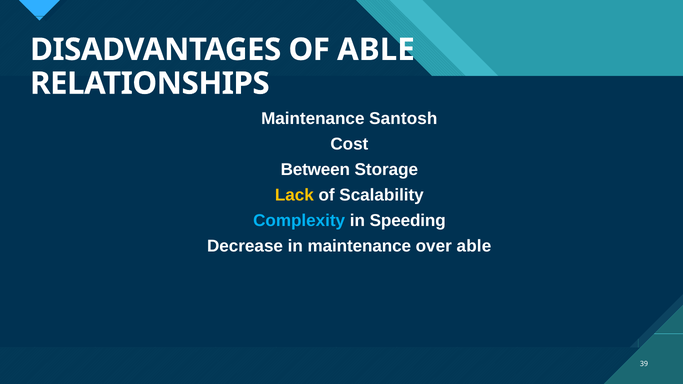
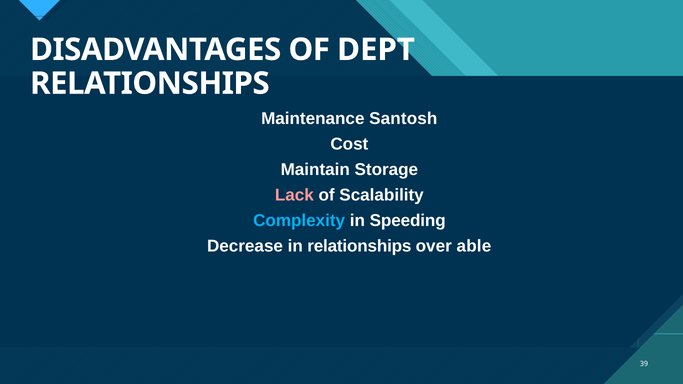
ABLE at (376, 50): ABLE -> DEPT
Between: Between -> Maintain
Lack colour: yellow -> pink
in maintenance: maintenance -> relationships
